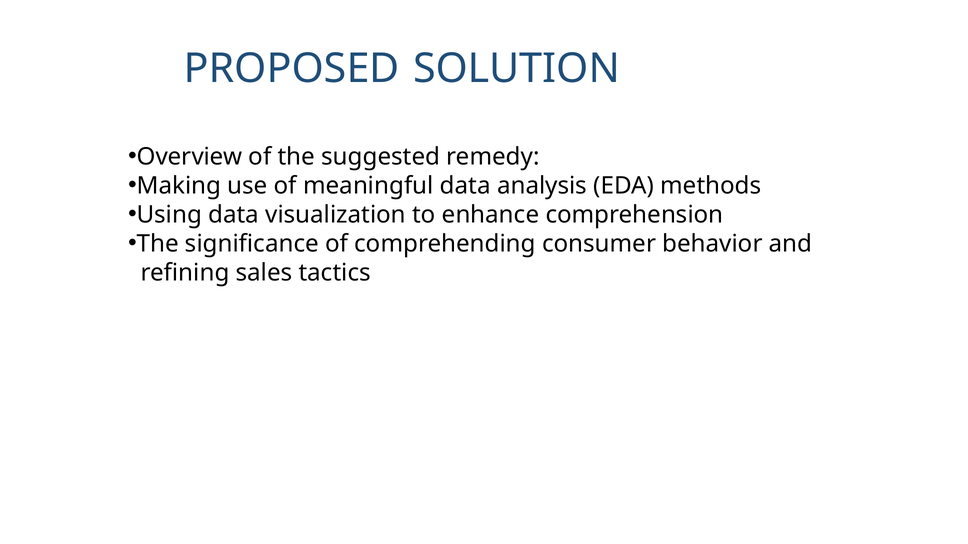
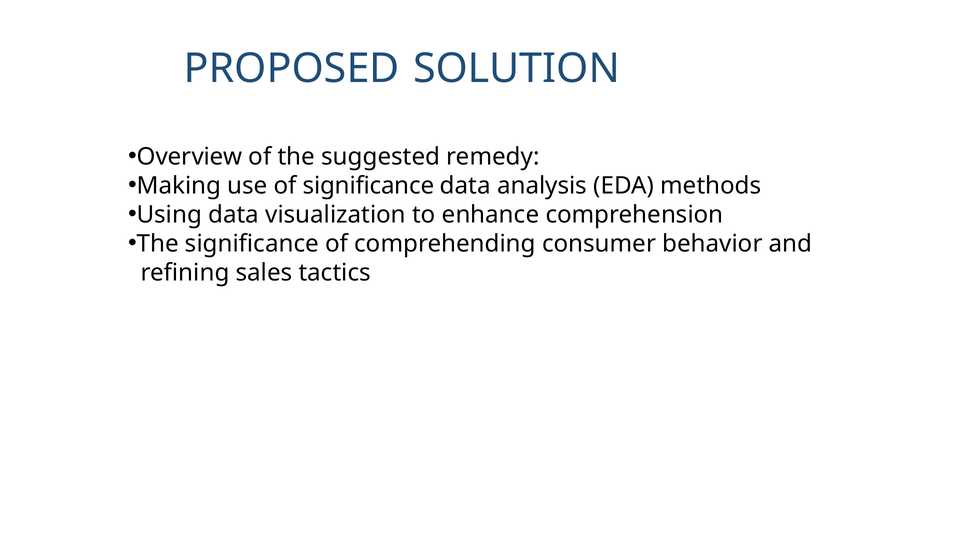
of meaningful: meaningful -> significance
